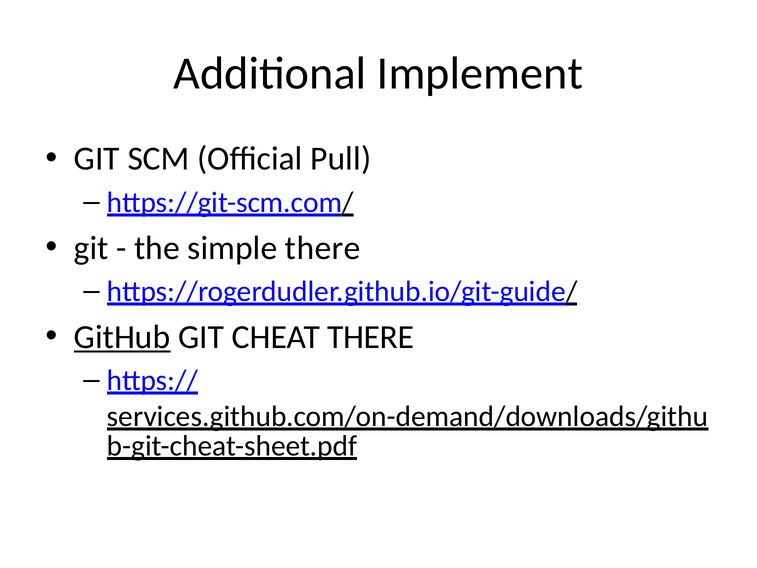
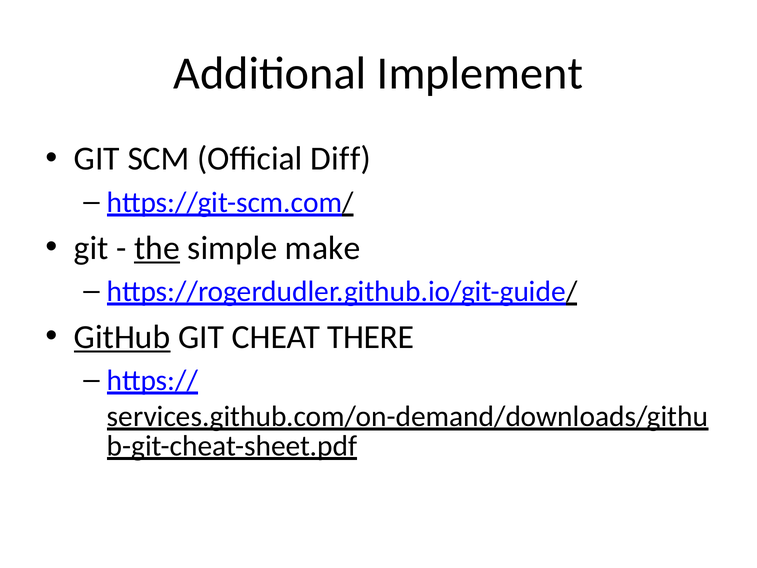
Pull: Pull -> Diff
the underline: none -> present
simple there: there -> make
